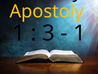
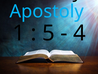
Apostoly colour: yellow -> light blue
3: 3 -> 5
1 at (79, 33): 1 -> 4
